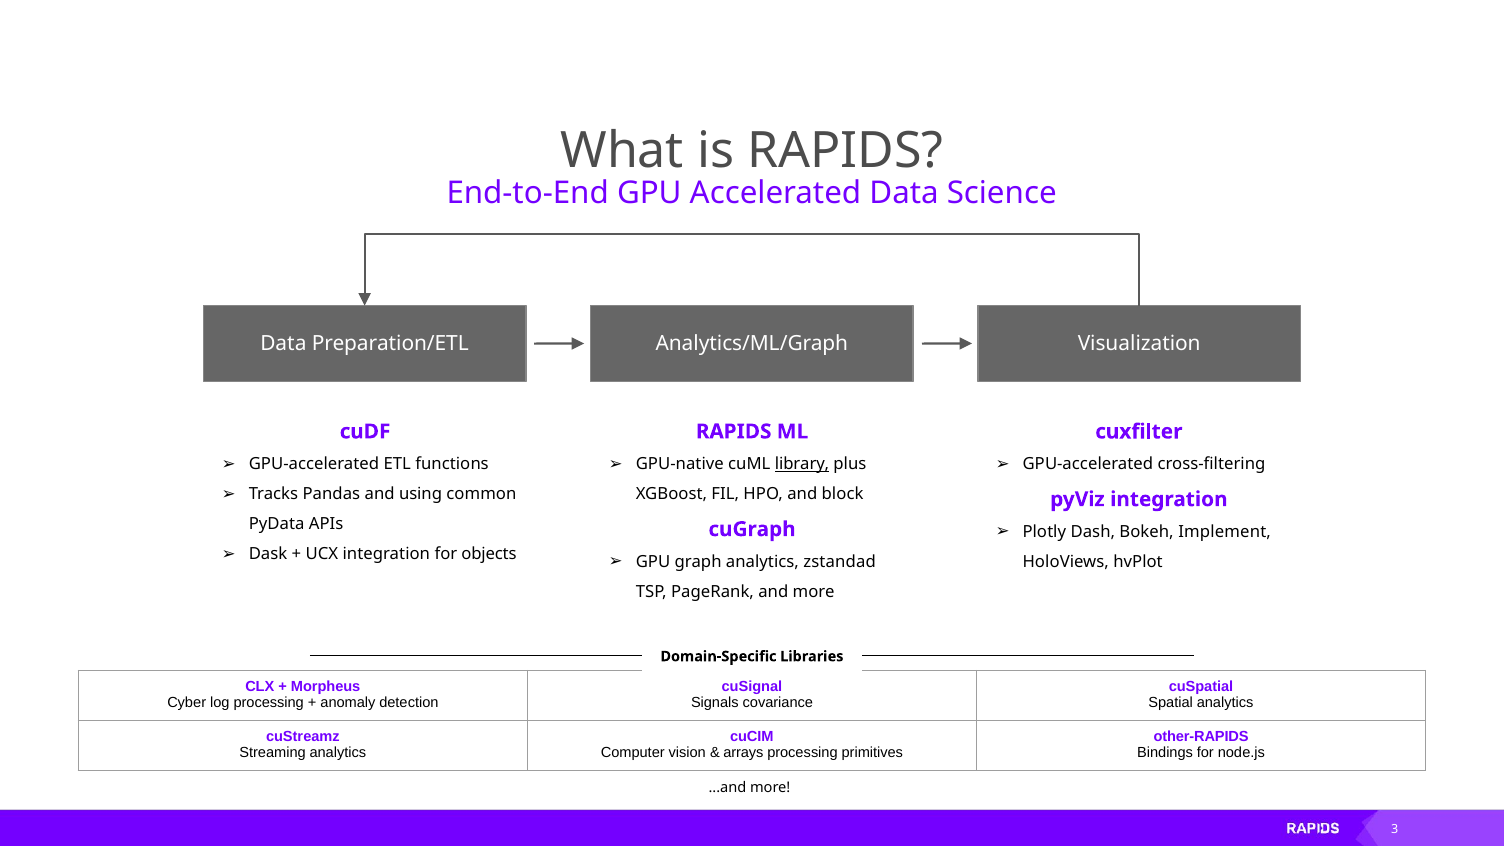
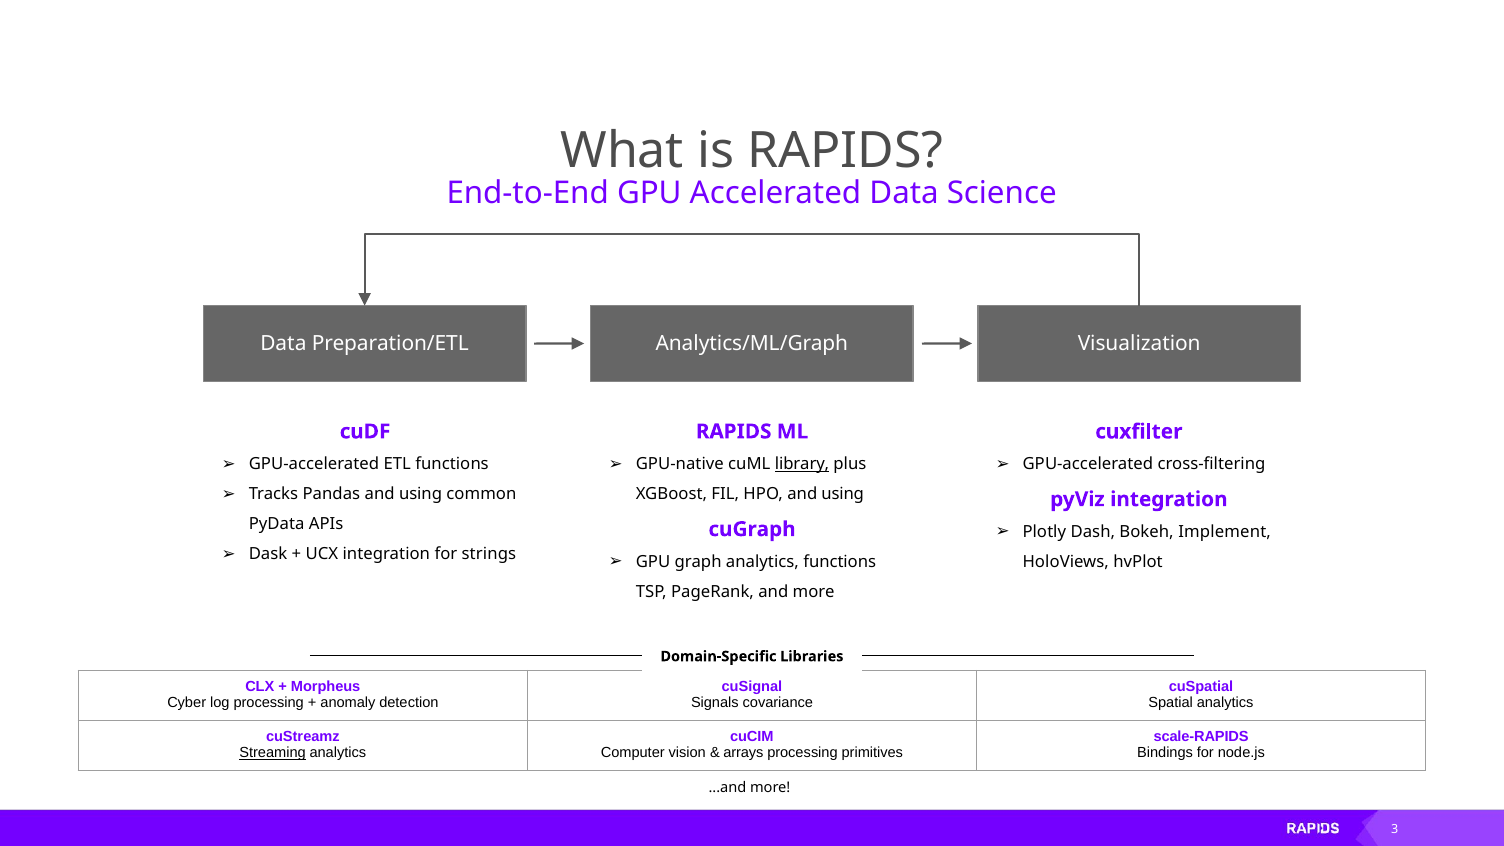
HPO and block: block -> using
objects: objects -> strings
analytics zstandad: zstandad -> functions
other-RAPIDS: other-RAPIDS -> scale-RAPIDS
Streaming underline: none -> present
